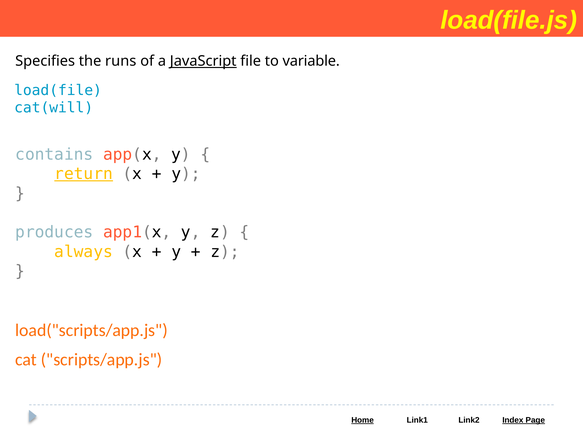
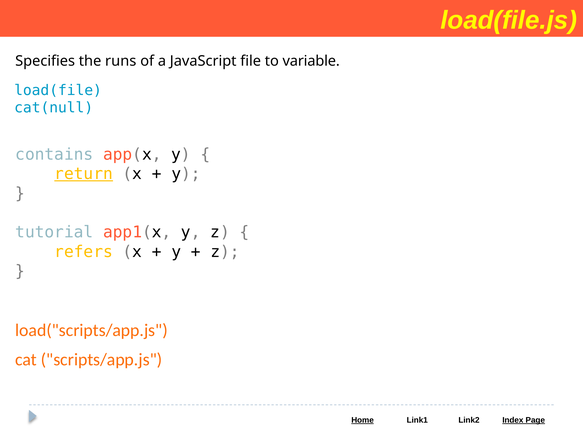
JavaScript underline: present -> none
cat(will: cat(will -> cat(null
produces: produces -> tutorial
always: always -> refers
